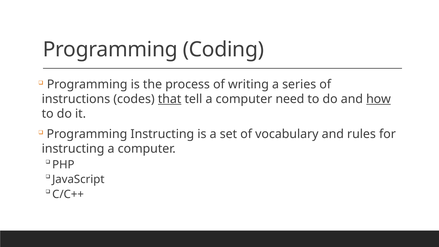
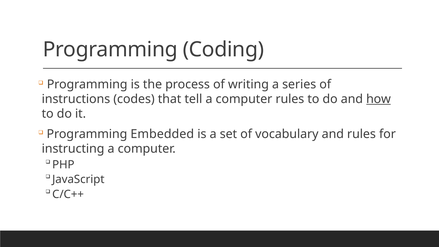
that underline: present -> none
computer need: need -> rules
Programming Instructing: Instructing -> Embedded
